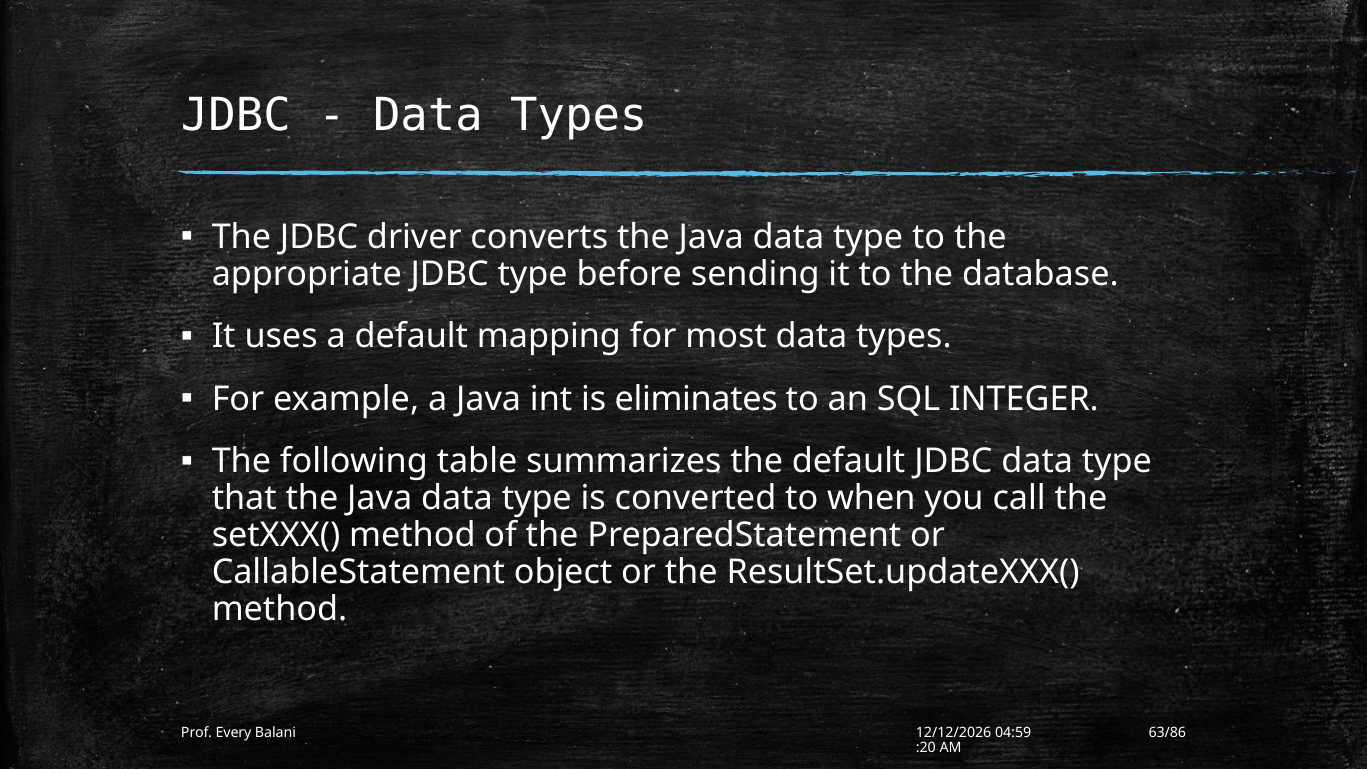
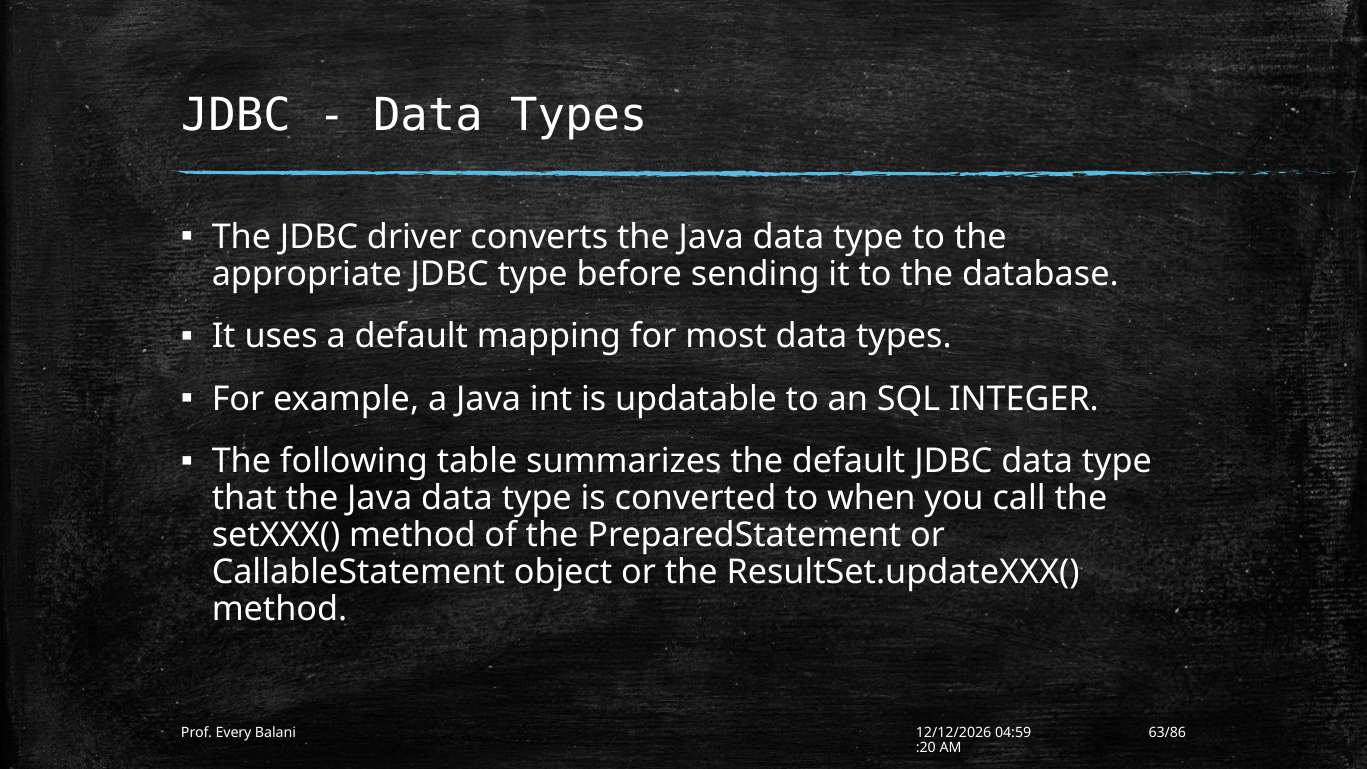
eliminates: eliminates -> updatable
